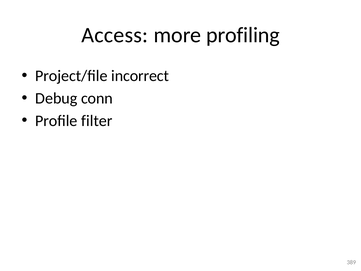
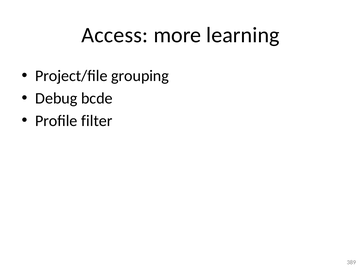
profiling: profiling -> learning
incorrect: incorrect -> grouping
conn: conn -> bcde
